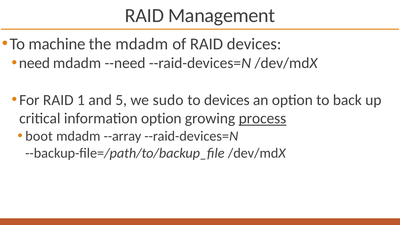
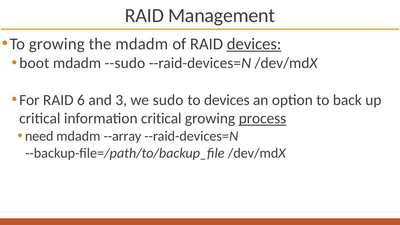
To machine: machine -> growing
devices at (254, 44) underline: none -> present
need: need -> boot
--need: --need -> --sudo
1: 1 -> 6
5: 5 -> 3
information option: option -> critical
boot: boot -> need
